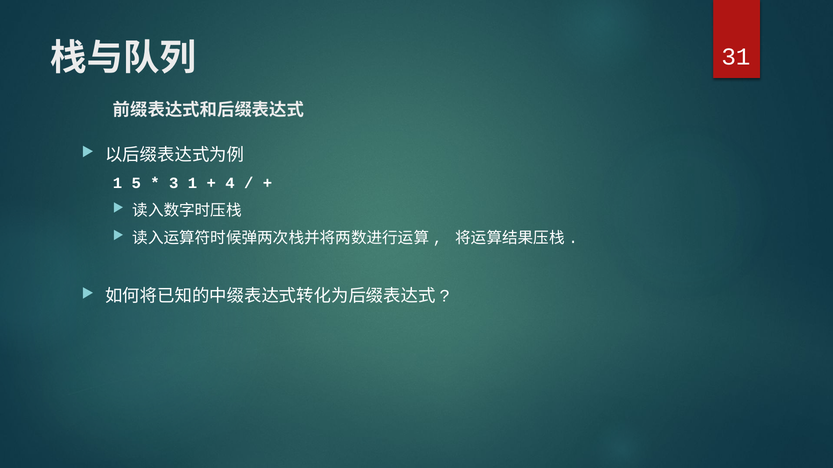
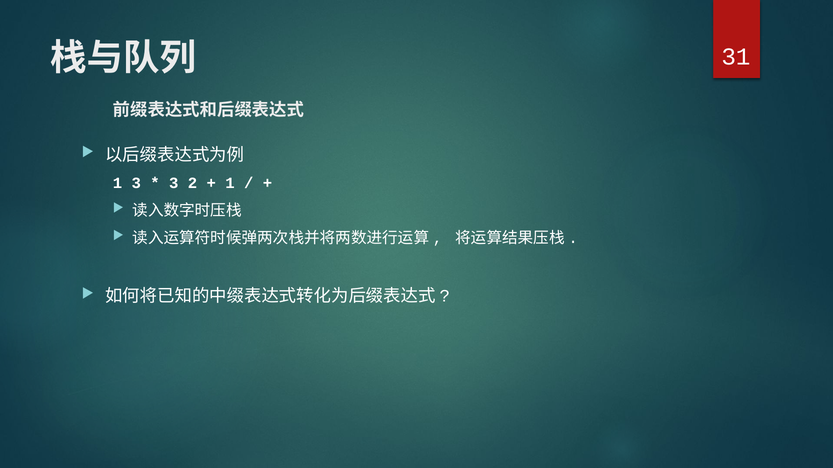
1 5: 5 -> 3
3 1: 1 -> 2
4 at (230, 183): 4 -> 1
